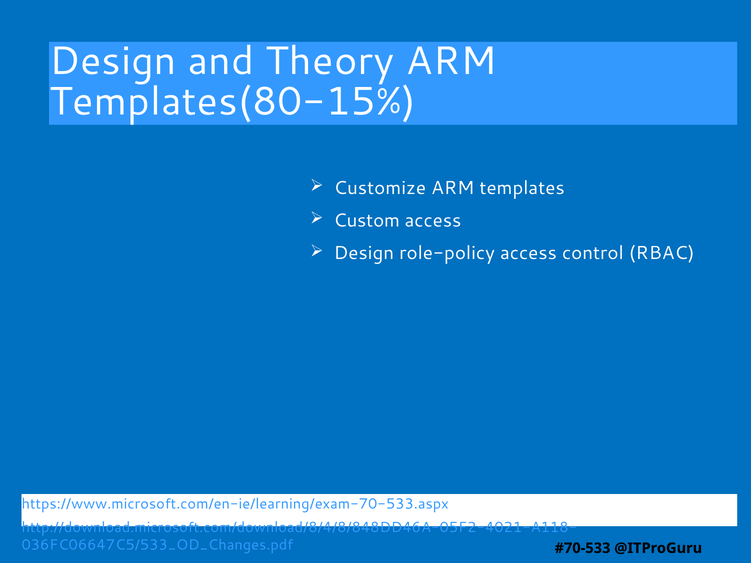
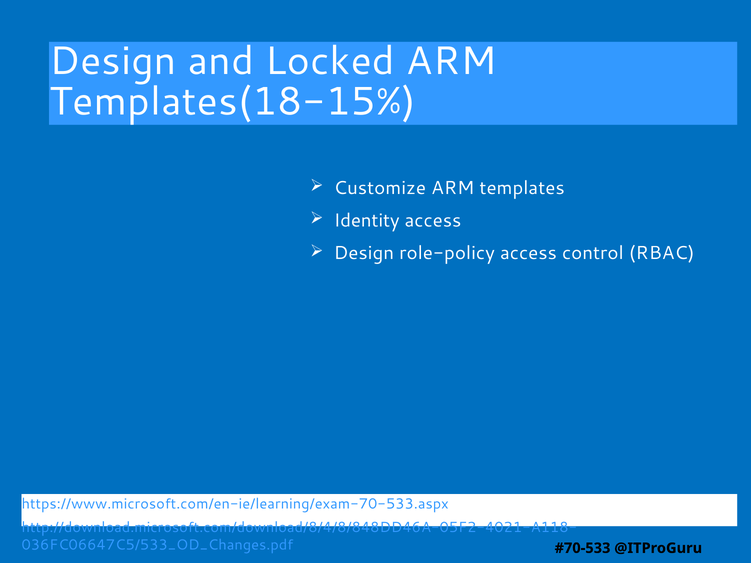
Theory: Theory -> Locked
Templates(80-15%: Templates(80-15% -> Templates(18-15%
Custom: Custom -> Identity
